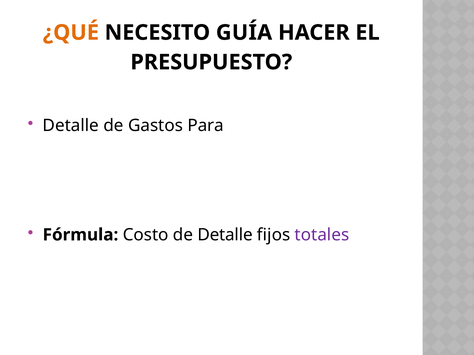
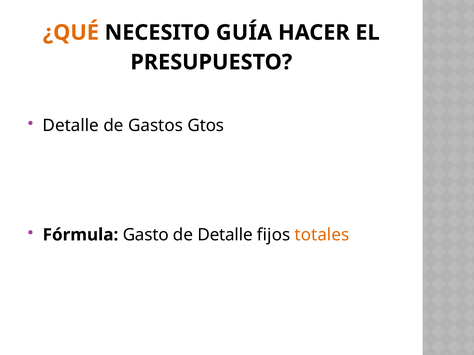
Para: Para -> Gtos
Costo: Costo -> Gasto
totales colour: purple -> orange
